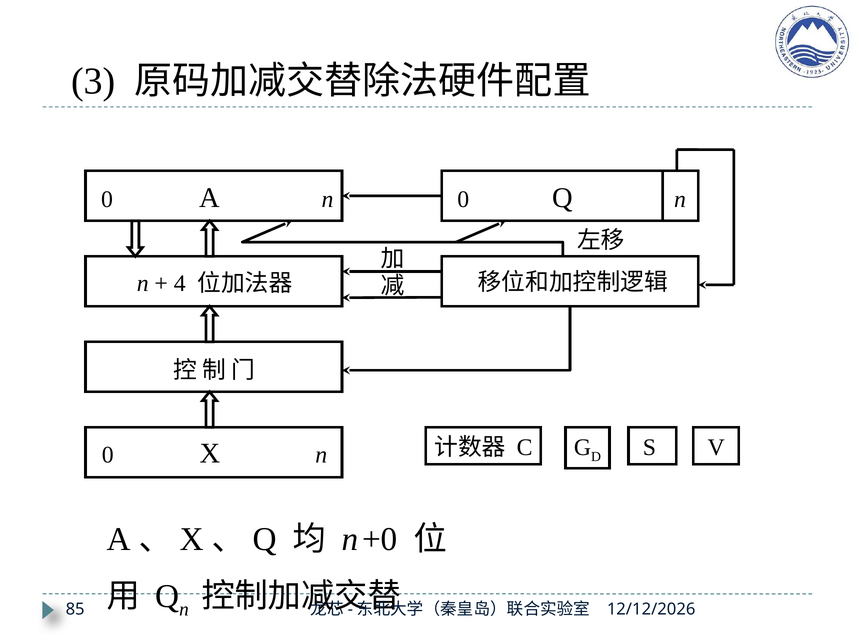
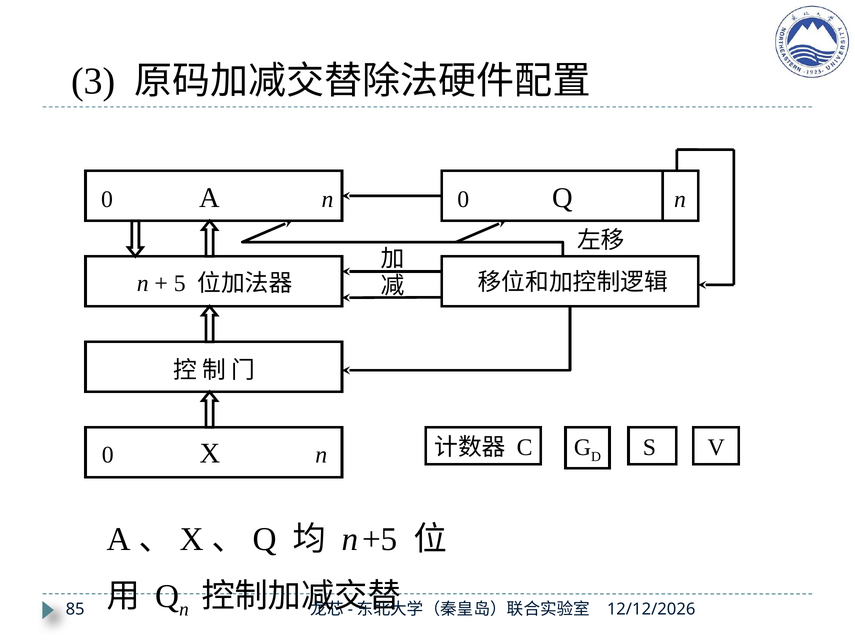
4: 4 -> 5
+0: +0 -> +5
